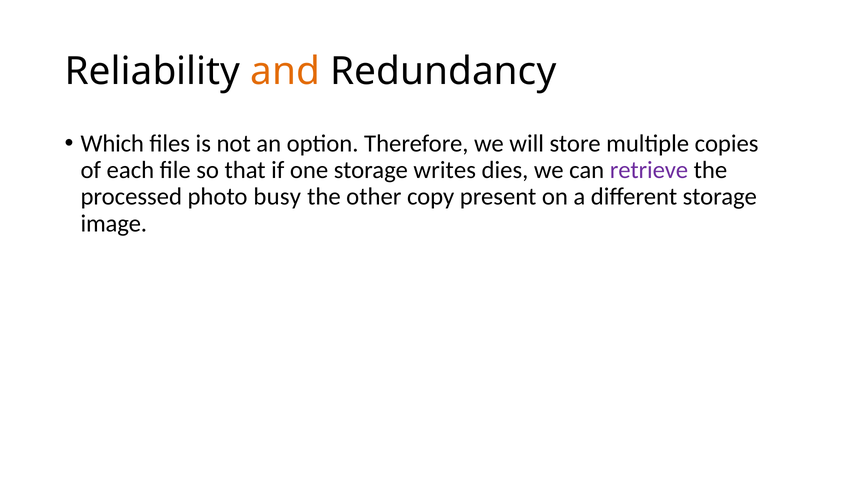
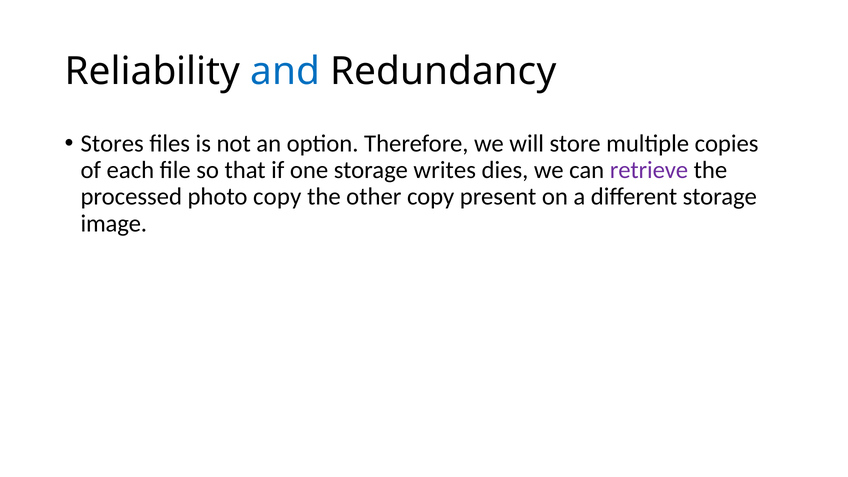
and colour: orange -> blue
Which: Which -> Stores
photo busy: busy -> copy
